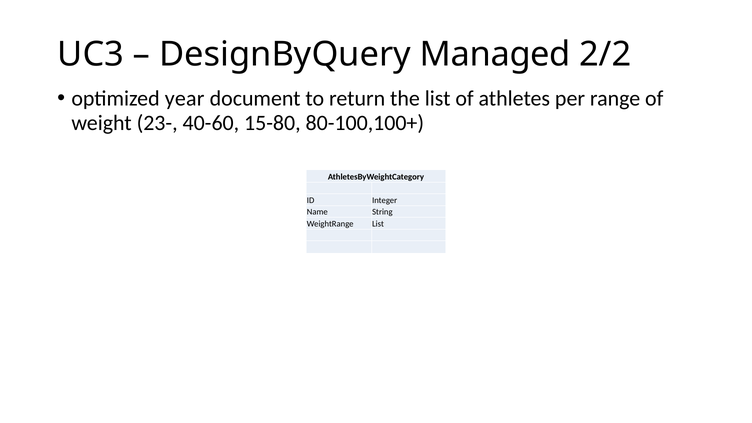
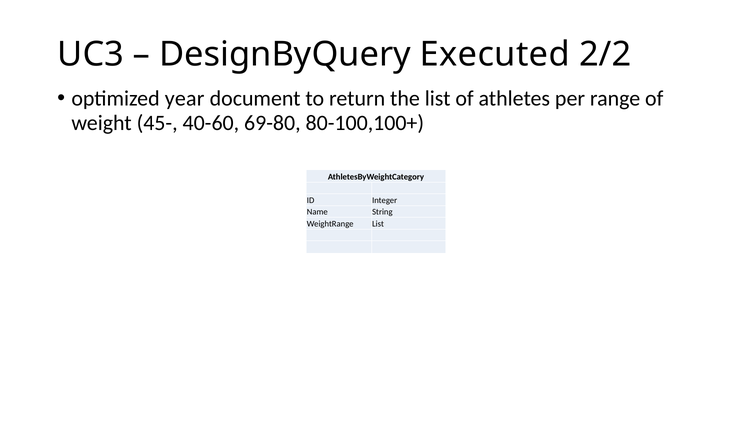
Managed: Managed -> Executed
23-: 23- -> 45-
15-80: 15-80 -> 69-80
